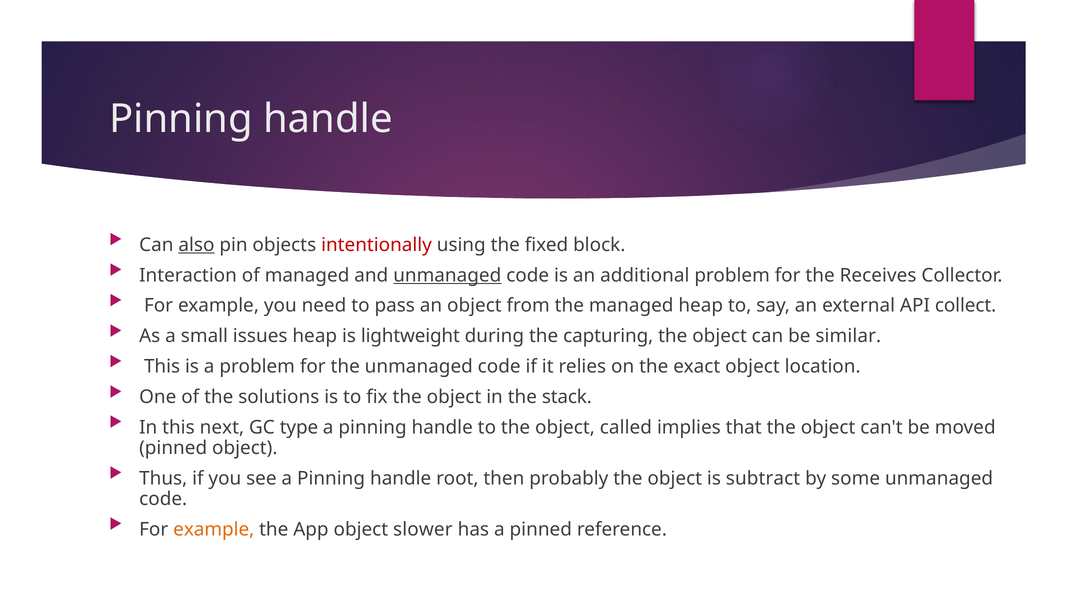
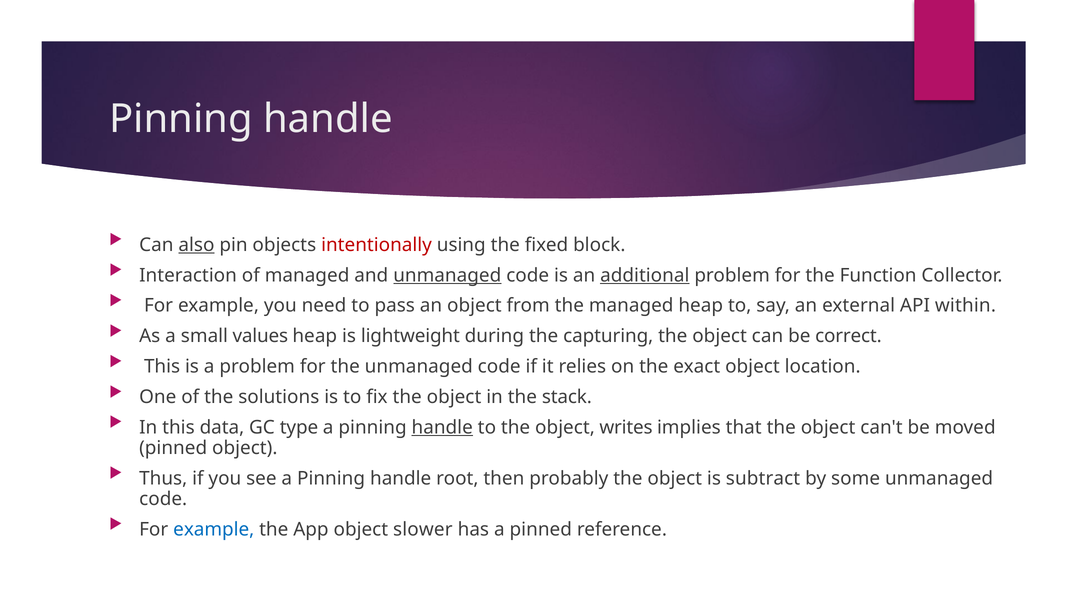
additional underline: none -> present
Receives: Receives -> Function
collect: collect -> within
issues: issues -> values
similar: similar -> correct
next: next -> data
handle at (442, 427) underline: none -> present
called: called -> writes
example at (214, 529) colour: orange -> blue
